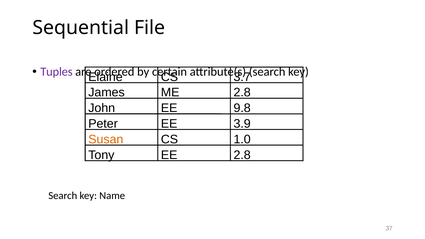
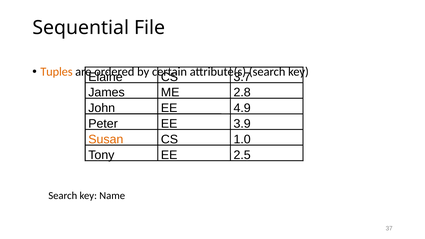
Tuples colour: purple -> orange
9.8: 9.8 -> 4.9
2.8 at (242, 155): 2.8 -> 2.5
